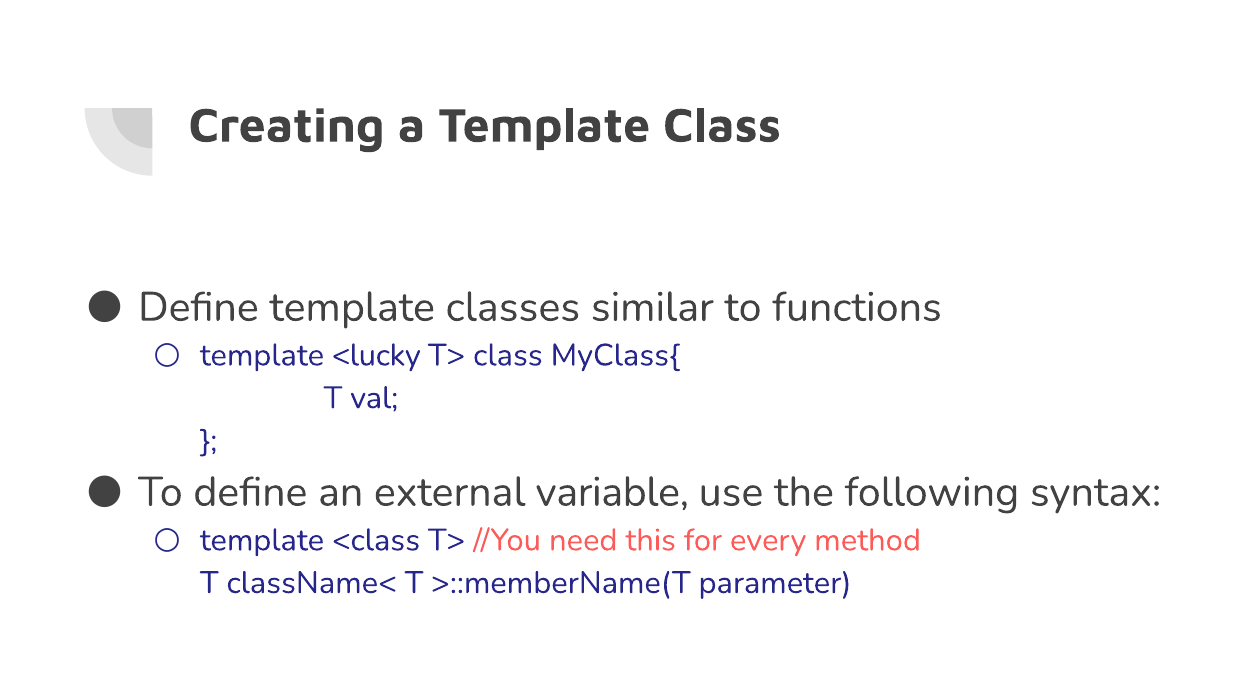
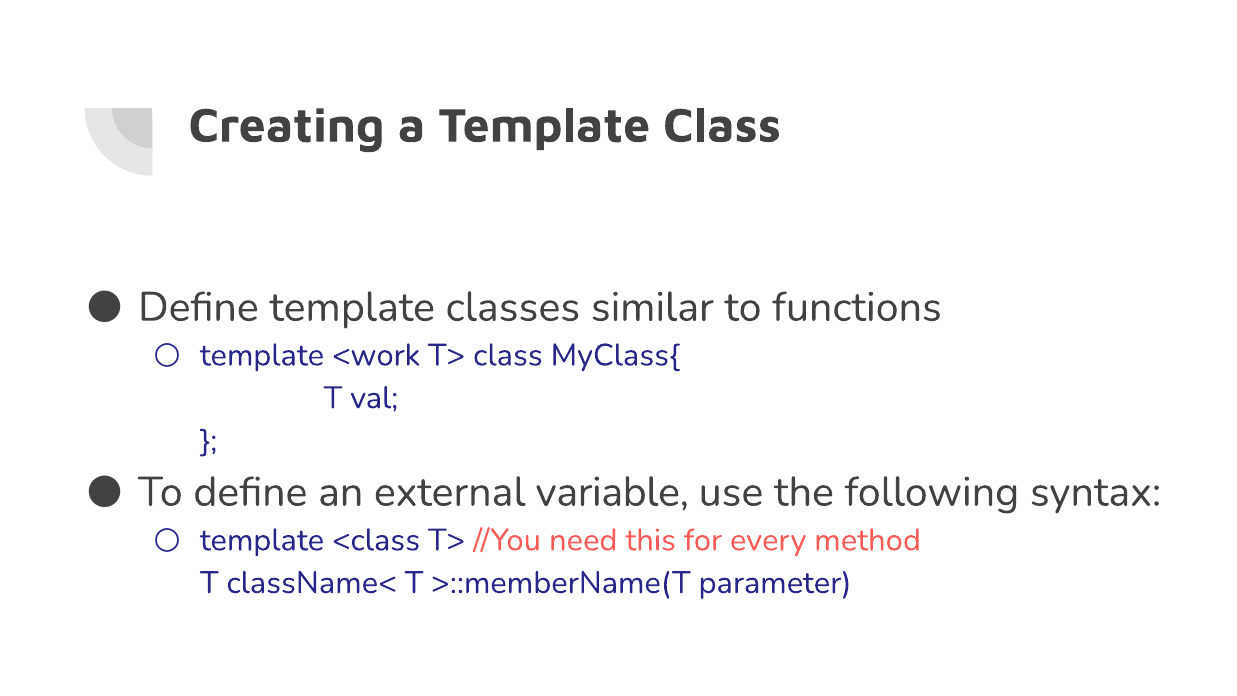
<lucky: <lucky -> <work
